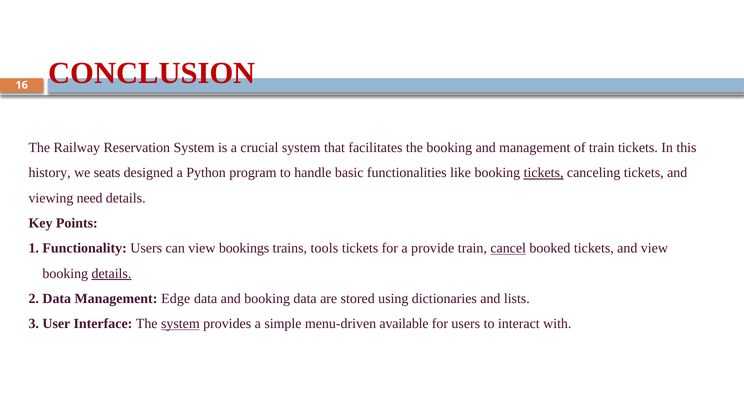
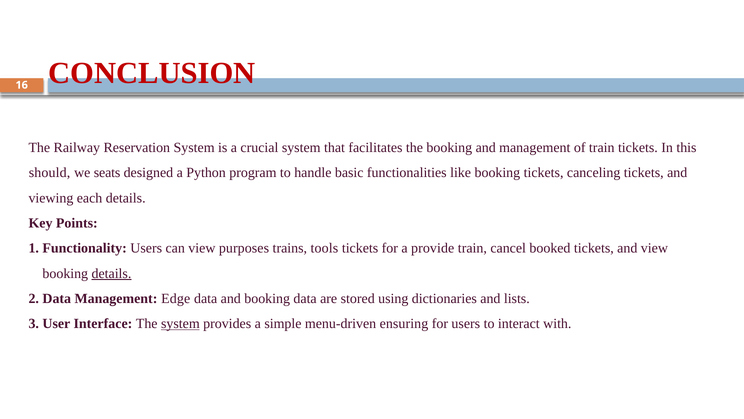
history: history -> should
tickets at (544, 173) underline: present -> none
need: need -> each
bookings: bookings -> purposes
cancel underline: present -> none
available: available -> ensuring
